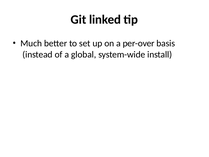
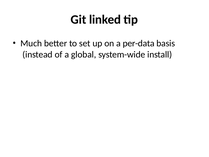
per-over: per-over -> per-data
